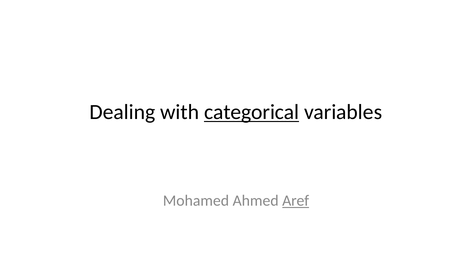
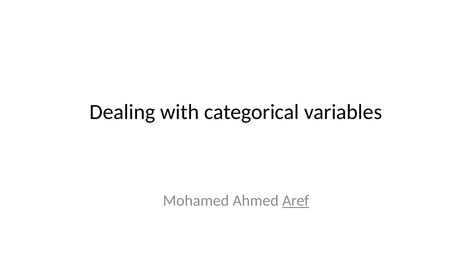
categorical underline: present -> none
